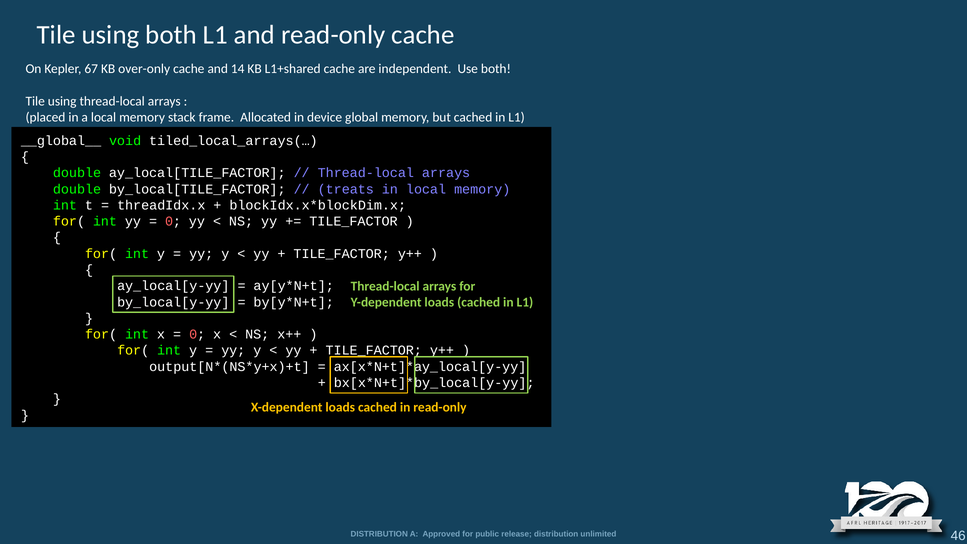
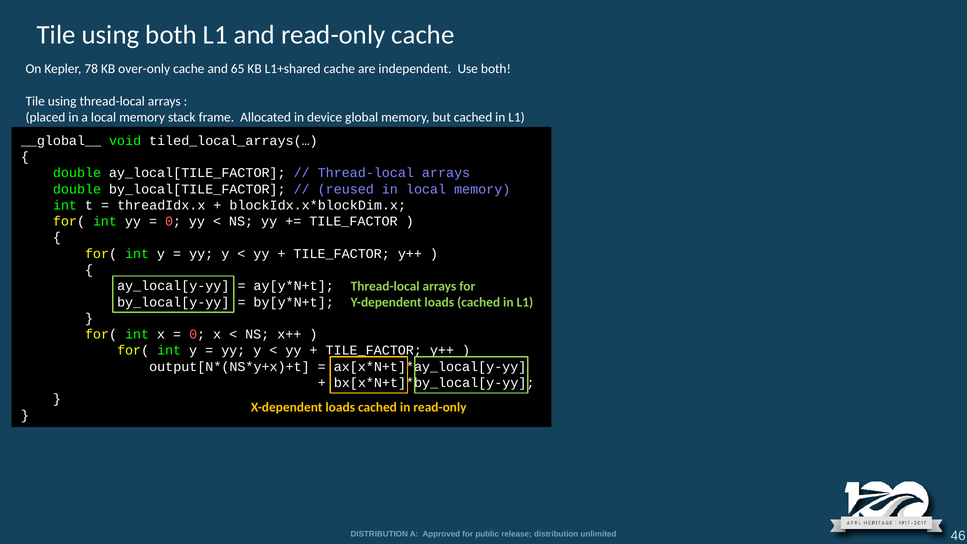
67: 67 -> 78
14: 14 -> 65
treats: treats -> reused
